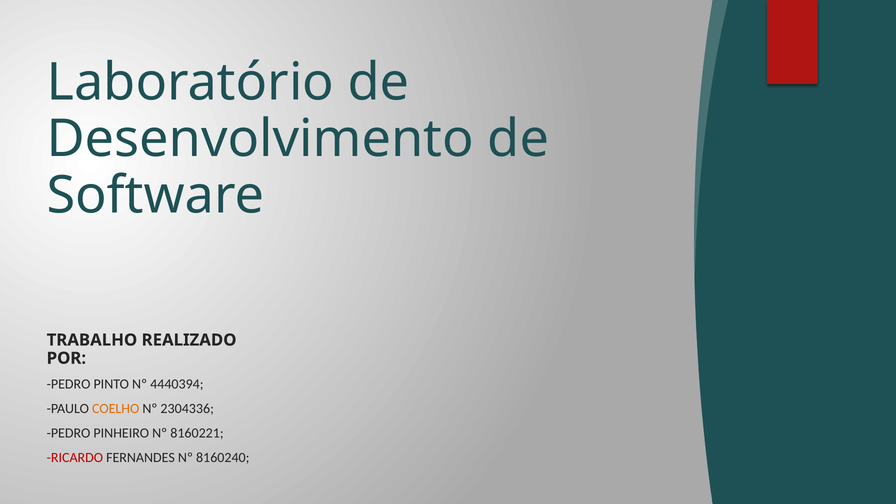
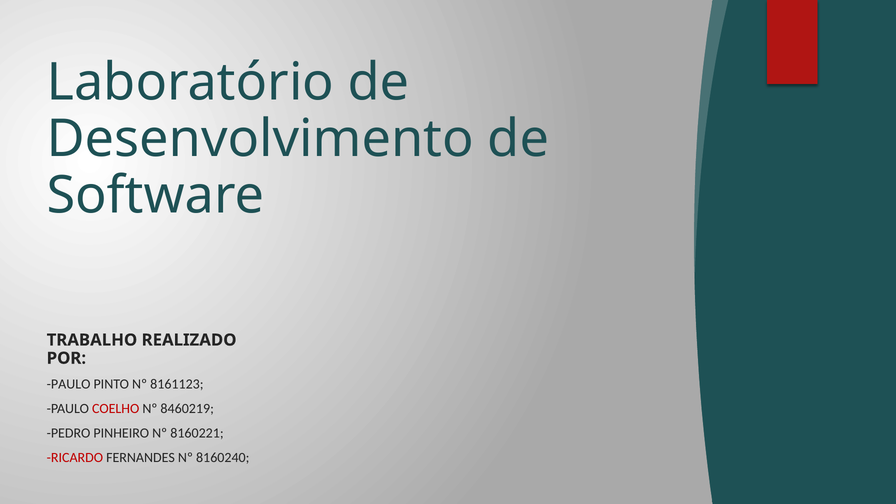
PEDRO at (69, 384): PEDRO -> PAULO
4440394: 4440394 -> 8161123
COELHO colour: orange -> red
2304336: 2304336 -> 8460219
